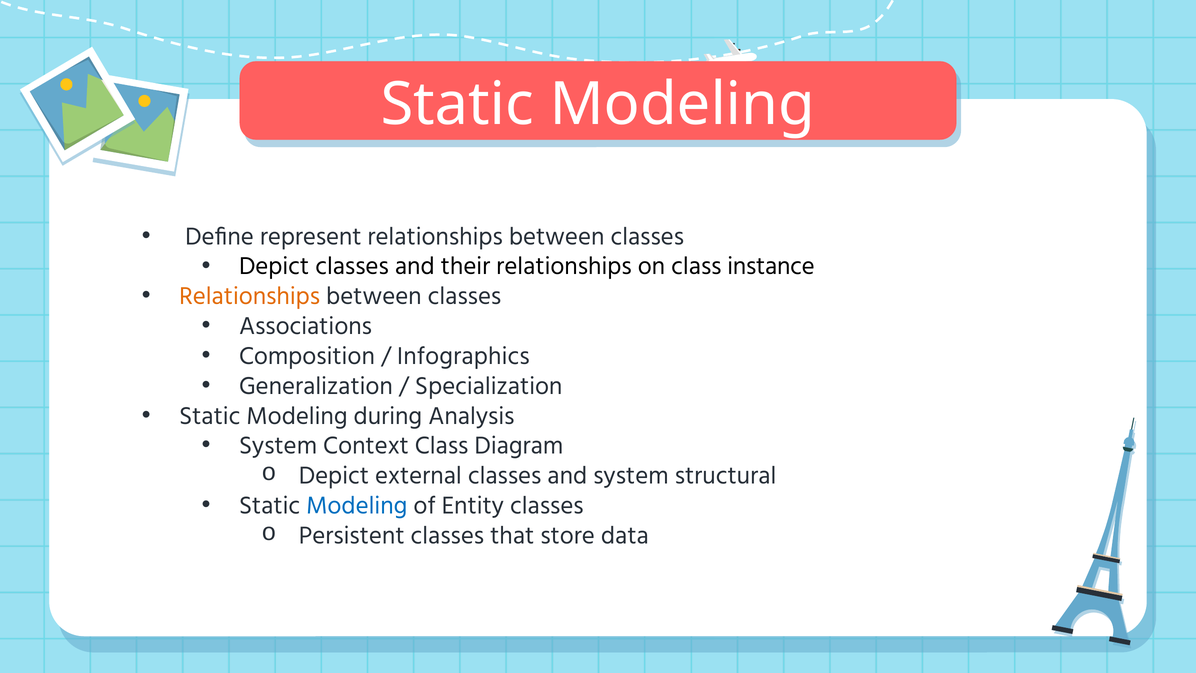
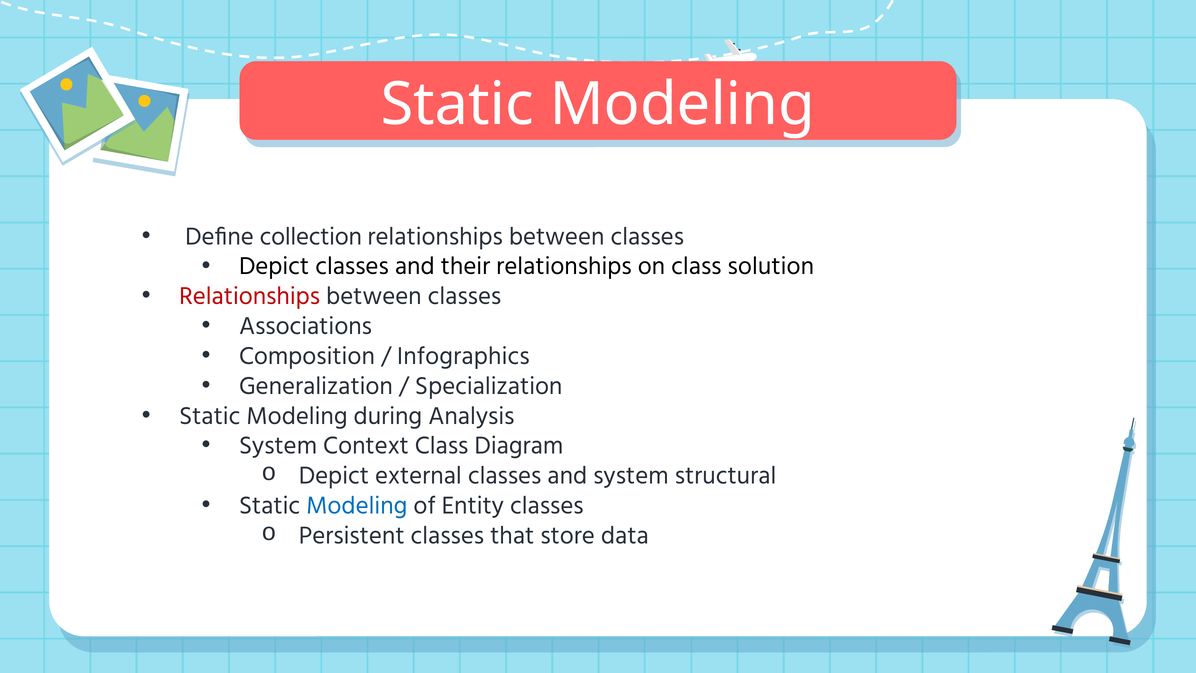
represent: represent -> collection
instance: instance -> solution
Relationships at (250, 296) colour: orange -> red
